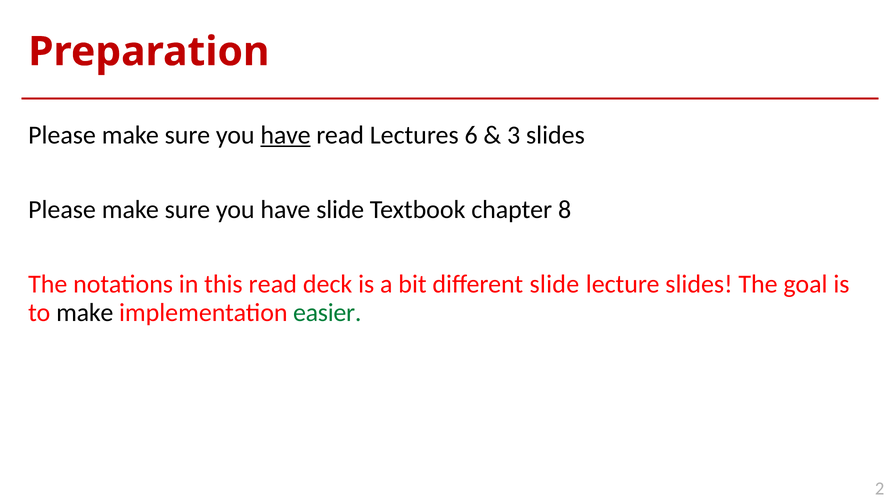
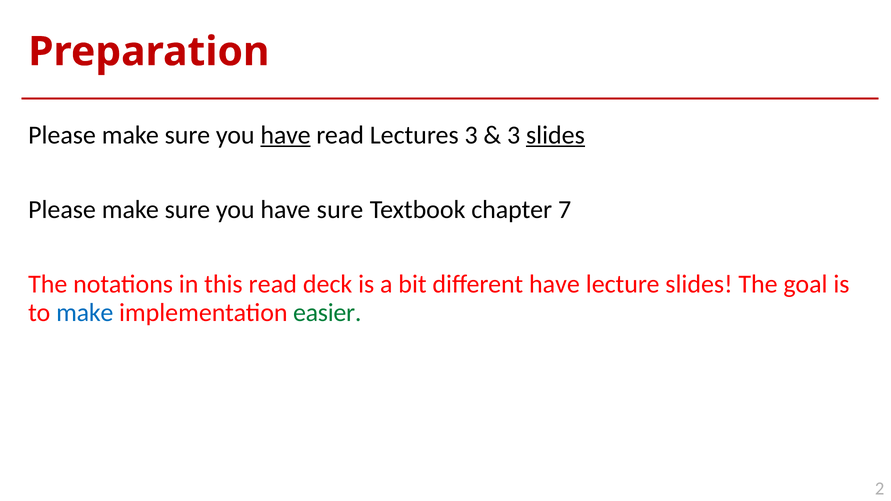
Lectures 6: 6 -> 3
slides at (555, 135) underline: none -> present
have slide: slide -> sure
8: 8 -> 7
different slide: slide -> have
make at (85, 313) colour: black -> blue
